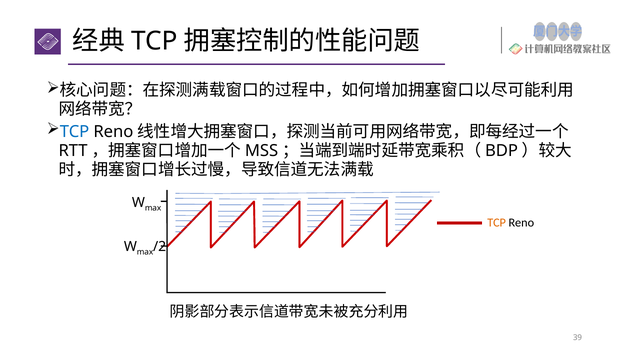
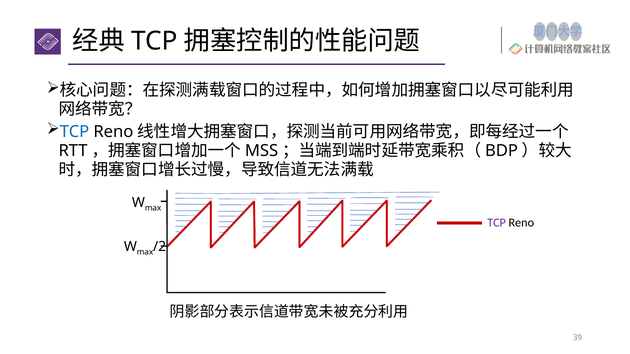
TCP at (497, 223) colour: orange -> purple
